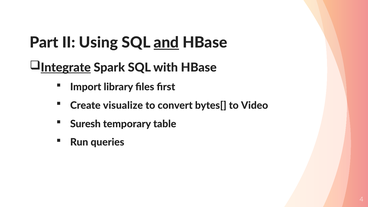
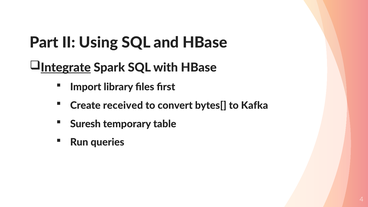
and underline: present -> none
visualize: visualize -> received
Video: Video -> Kafka
